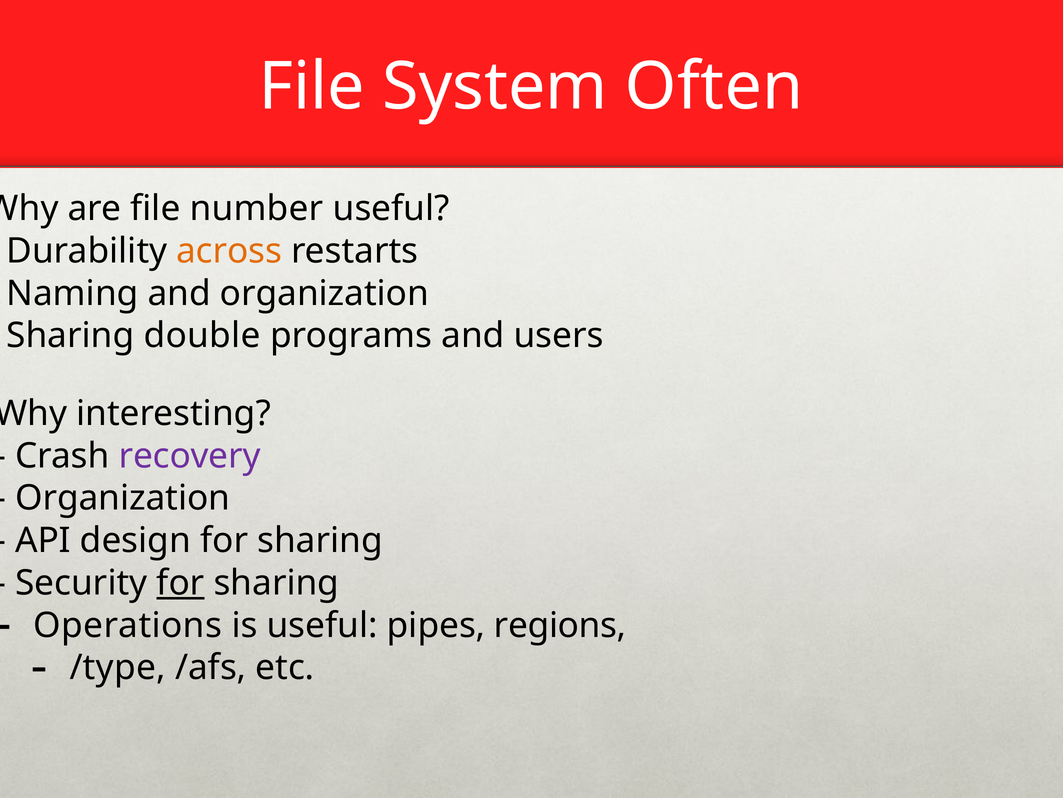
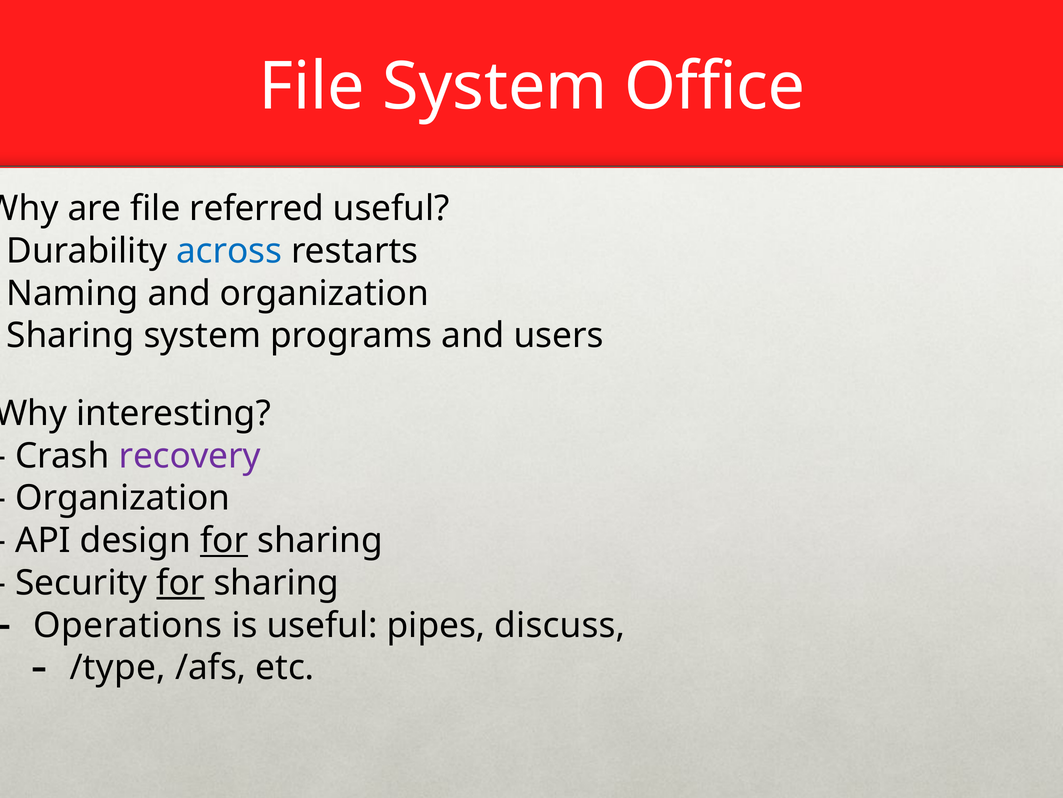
Often: Often -> Office
number: number -> referred
across colour: orange -> blue
Sharing double: double -> system
for at (224, 540) underline: none -> present
regions: regions -> discuss
